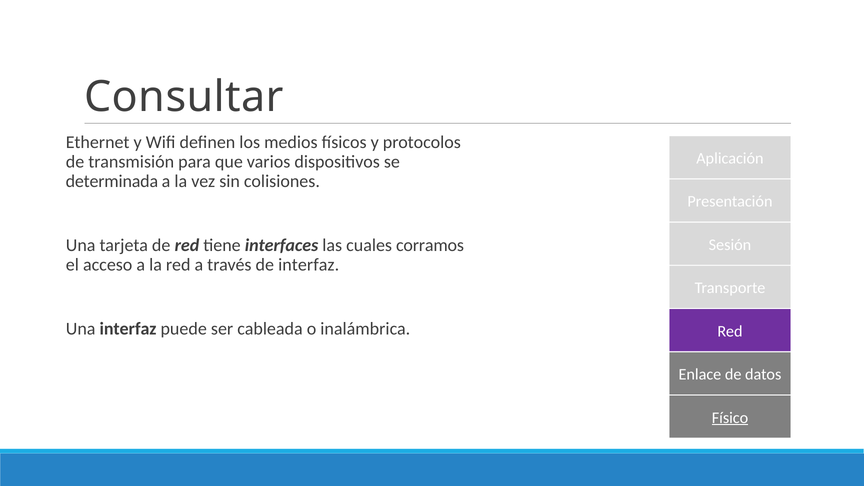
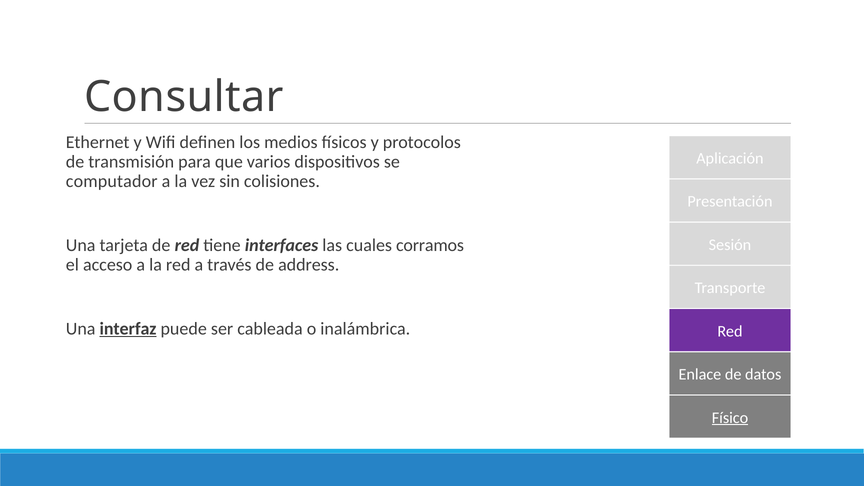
determinada: determinada -> computador
de interfaz: interfaz -> address
interfaz at (128, 329) underline: none -> present
